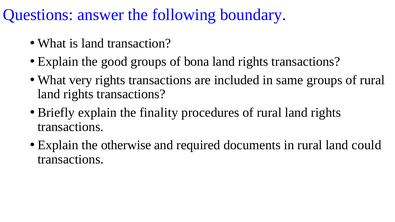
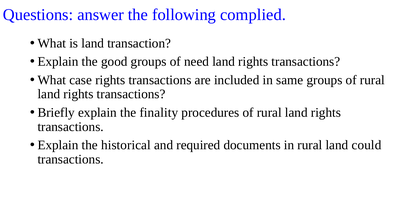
boundary: boundary -> complied
bona: bona -> need
very: very -> case
otherwise: otherwise -> historical
